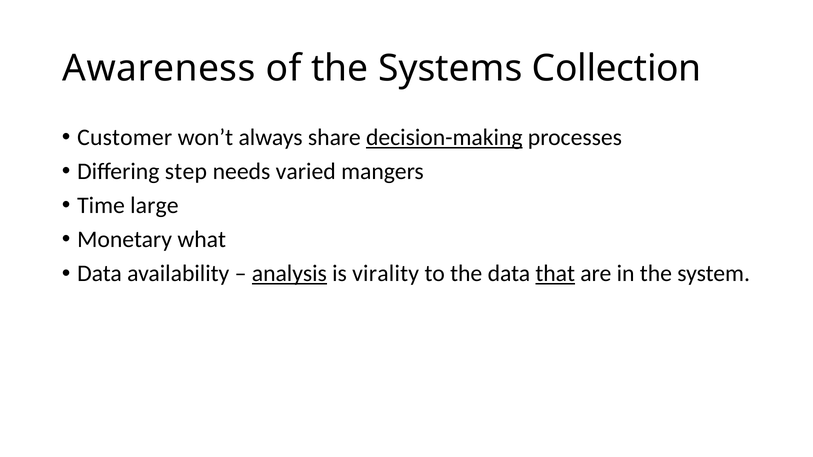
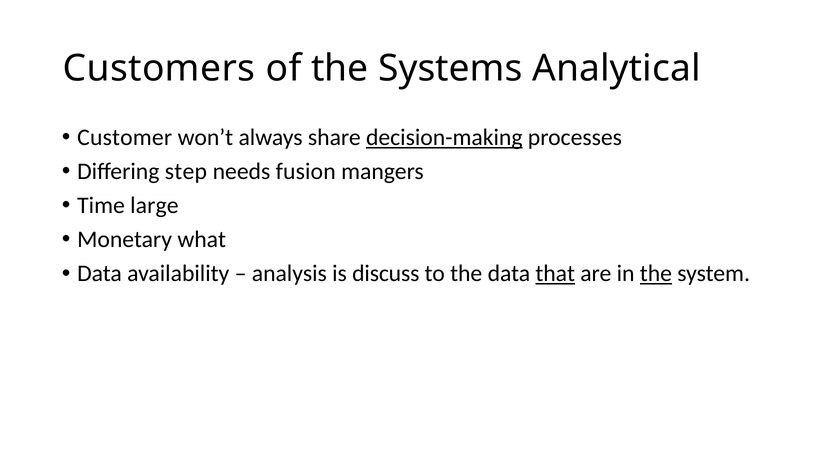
Awareness: Awareness -> Customers
Collection: Collection -> Analytical
varied: varied -> fusion
analysis underline: present -> none
virality: virality -> discuss
the at (656, 274) underline: none -> present
